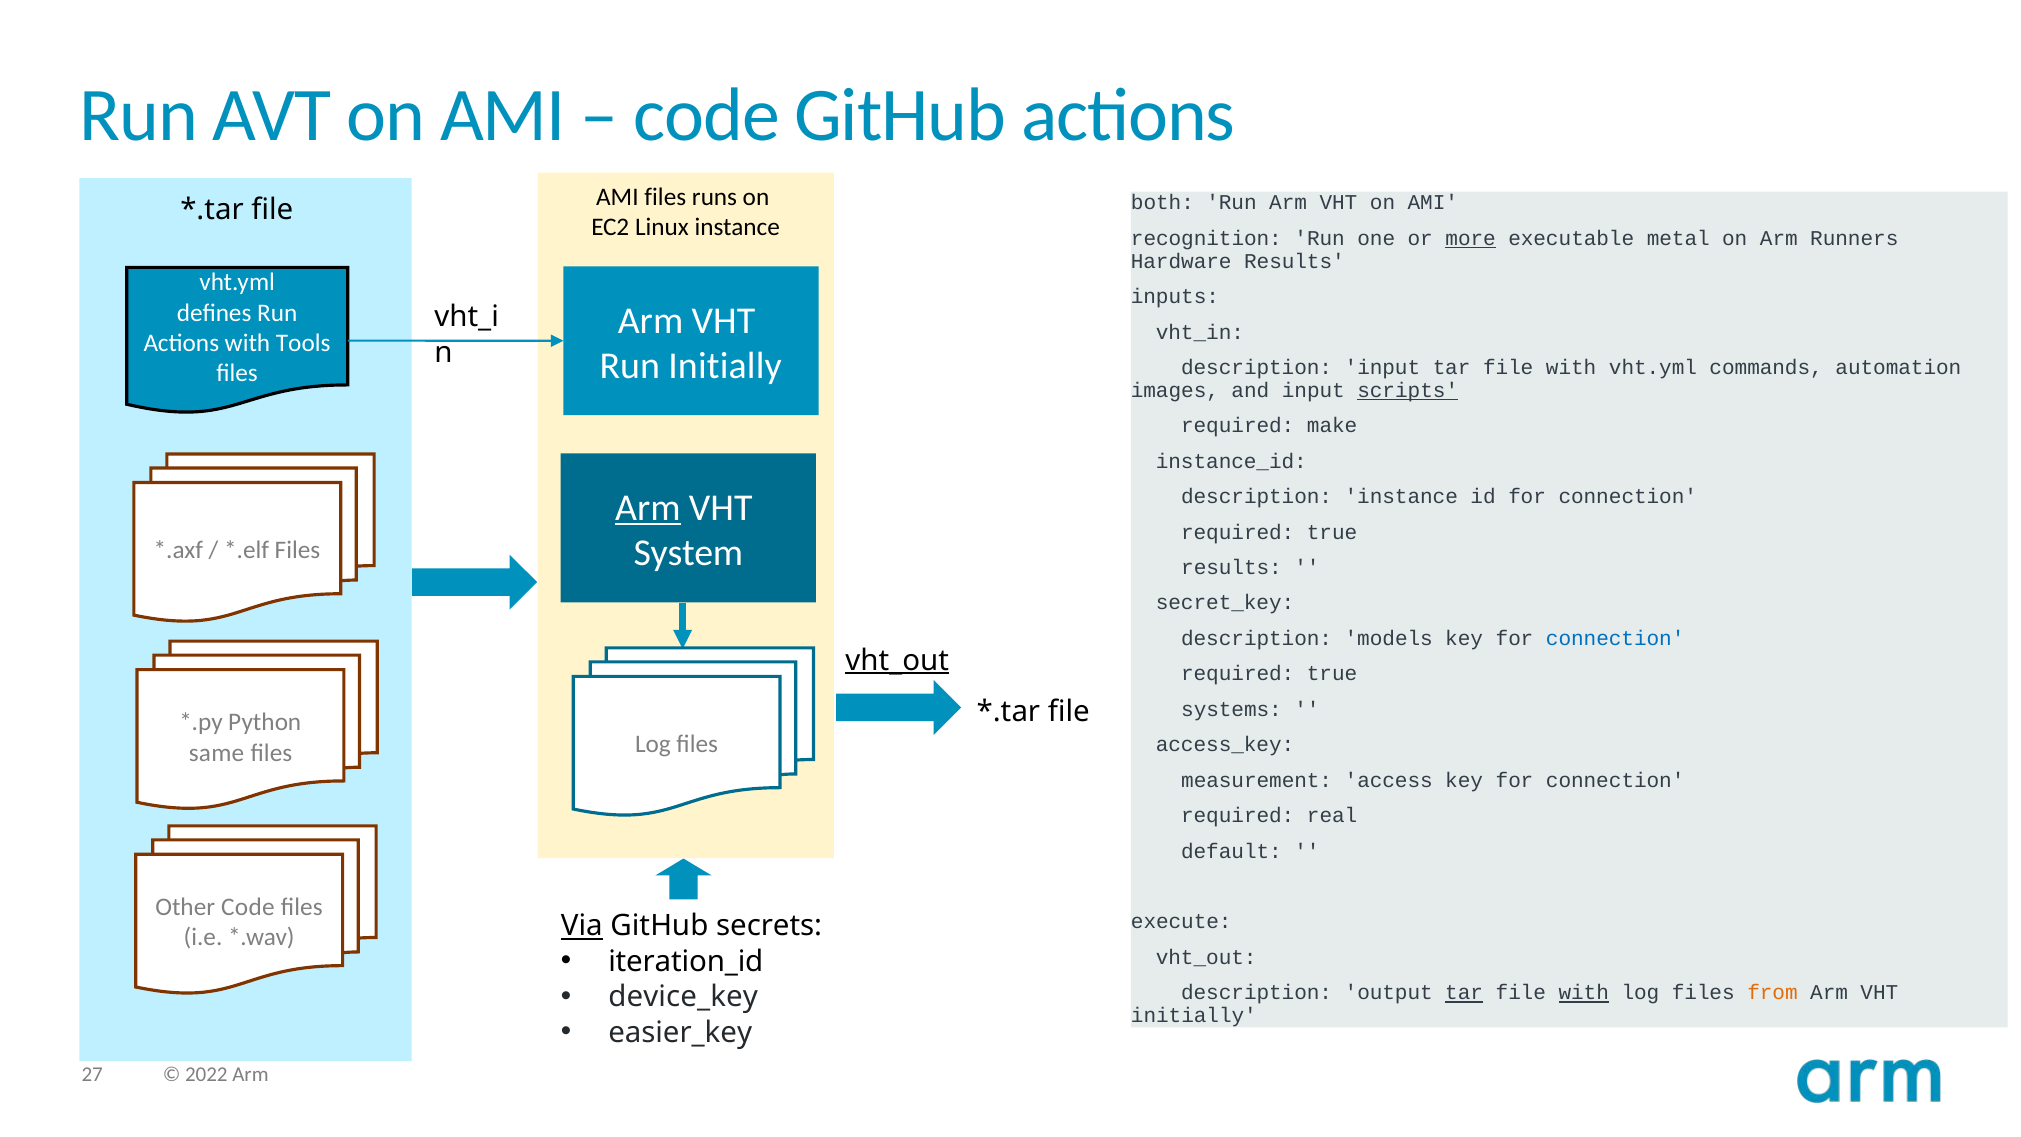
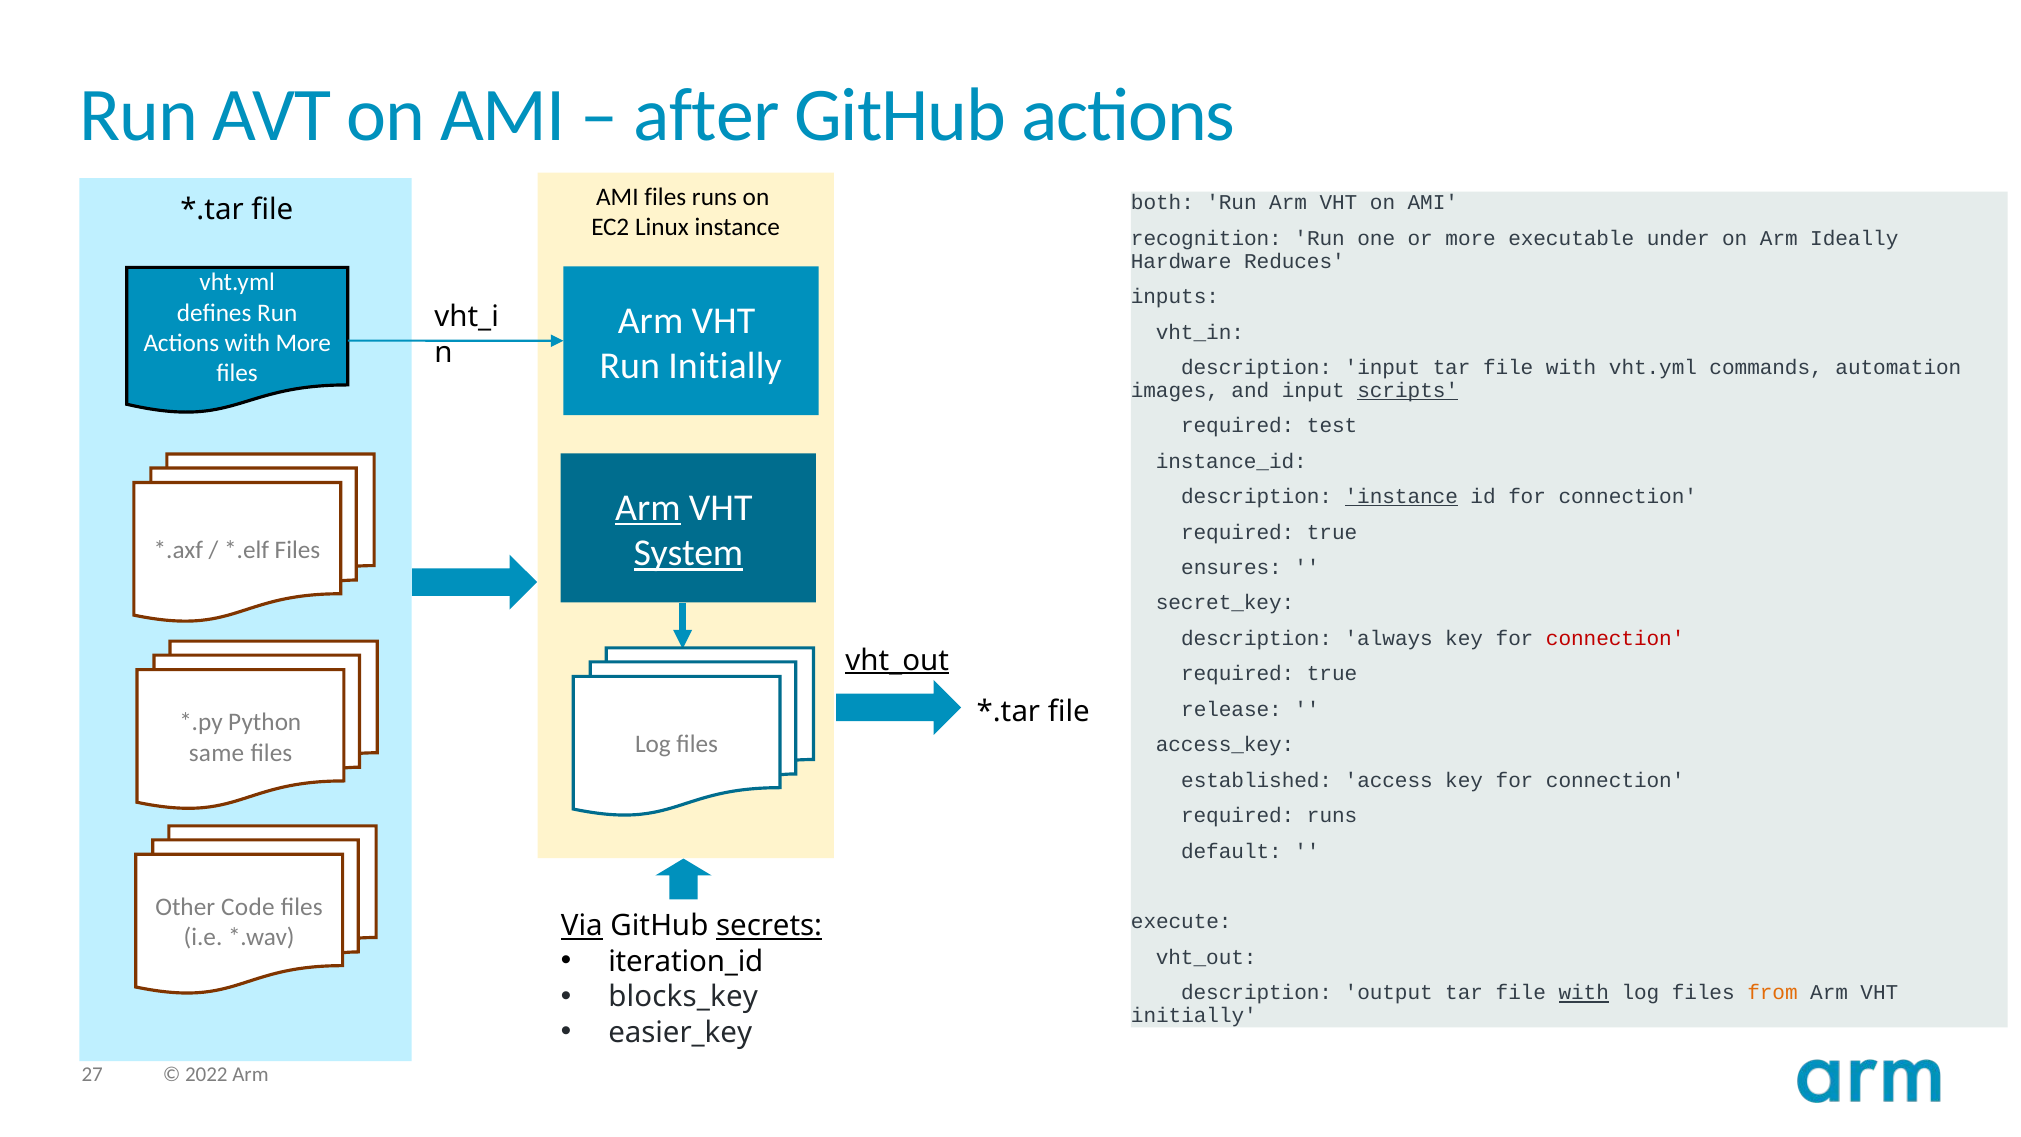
code at (707, 116): code -> after
more at (1471, 238) underline: present -> none
metal: metal -> under
Runners: Runners -> Ideally
Hardware Results: Results -> Reduces
with Tools: Tools -> More
make: make -> test
instance at (1401, 497) underline: none -> present
System underline: none -> present
results at (1232, 567): results -> ensures
models: models -> always
connection at (1615, 638) colour: blue -> red
systems: systems -> release
measurement: measurement -> established
required real: real -> runs
secrets underline: none -> present
device_key: device_key -> blocks_key
tar at (1464, 993) underline: present -> none
